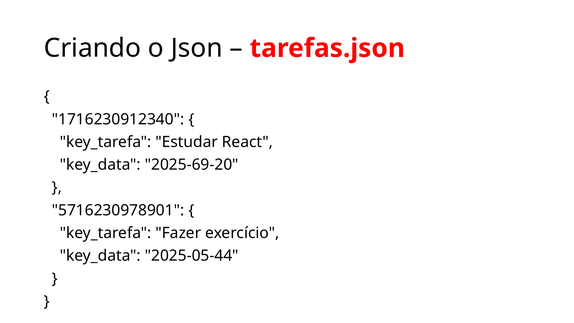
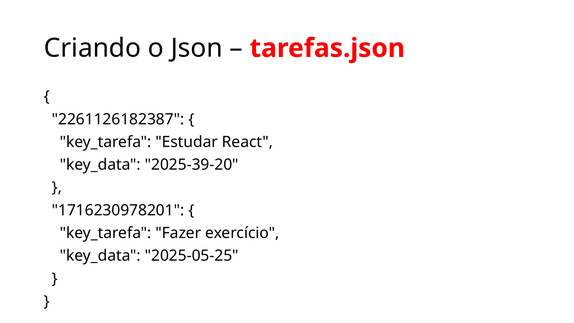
1716230912340: 1716230912340 -> 2261126182387
2025-69-20: 2025-69-20 -> 2025-39-20
5716230978901: 5716230978901 -> 1716230978201
2025-05-44: 2025-05-44 -> 2025-05-25
